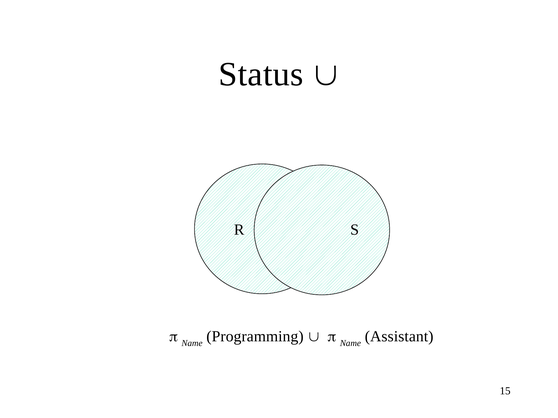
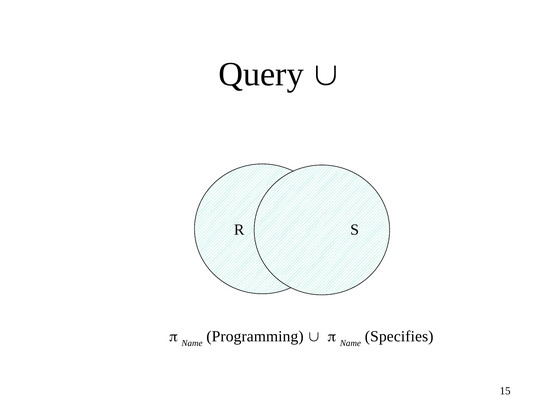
Status: Status -> Query
Assistant: Assistant -> Specifies
